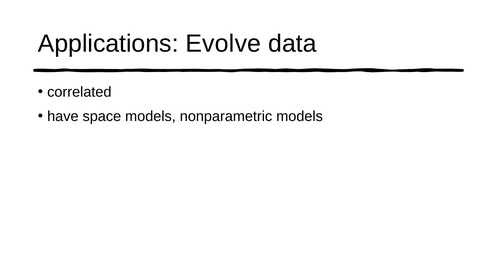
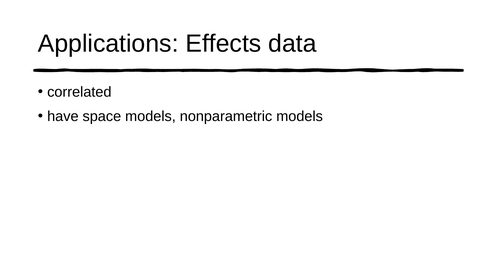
Evolve: Evolve -> Effects
